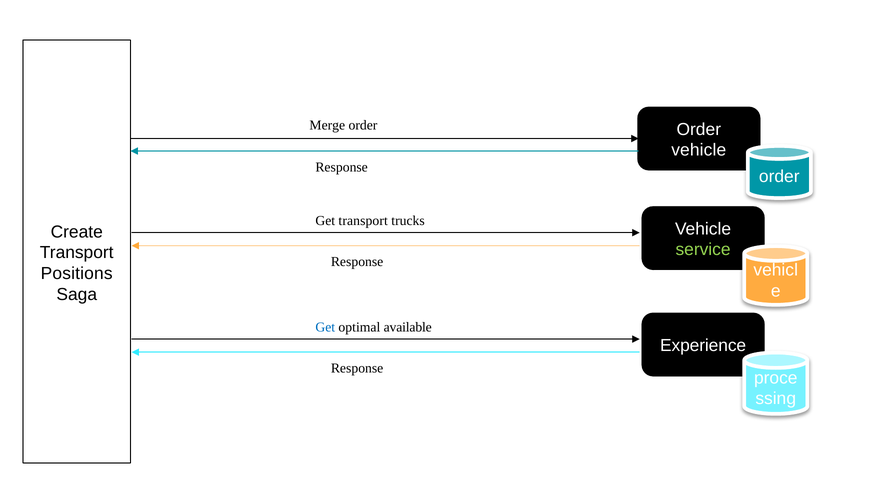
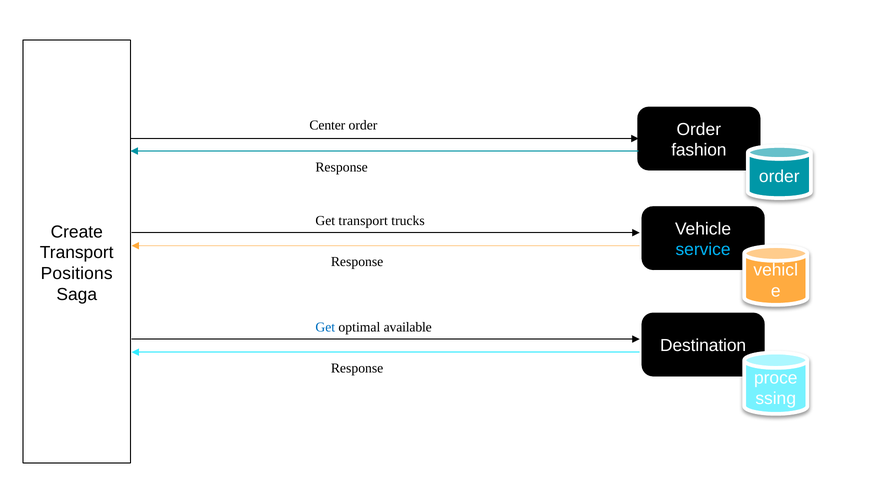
Merge: Merge -> Center
vehicle at (699, 150): vehicle -> fashion
service colour: light green -> light blue
Experience: Experience -> Destination
